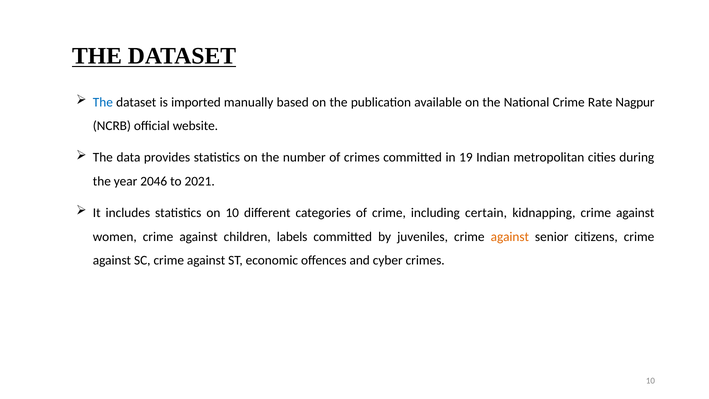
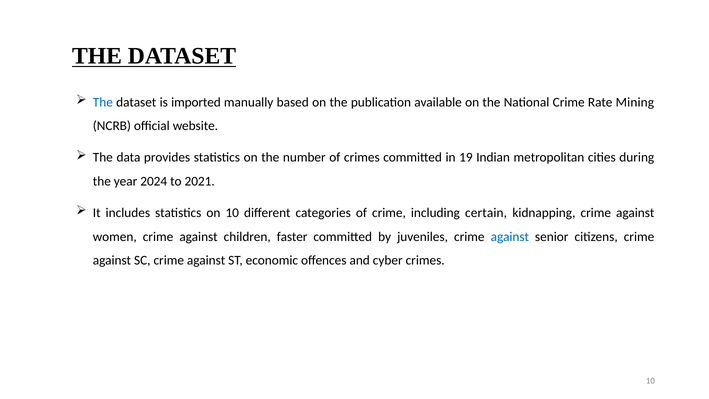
Nagpur: Nagpur -> Mining
2046: 2046 -> 2024
labels: labels -> faster
against at (510, 237) colour: orange -> blue
